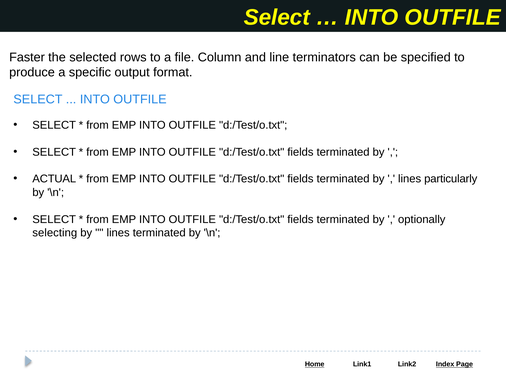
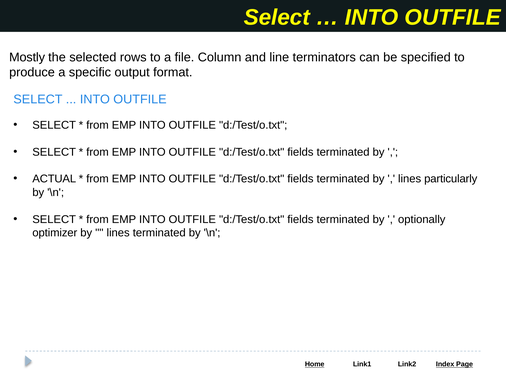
Faster: Faster -> Mostly
selecting: selecting -> optimizer
